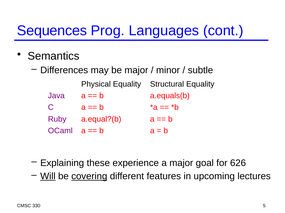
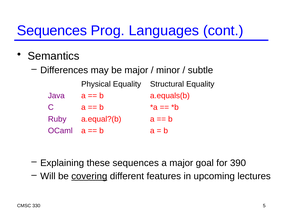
these experience: experience -> sequences
626: 626 -> 390
Will underline: present -> none
